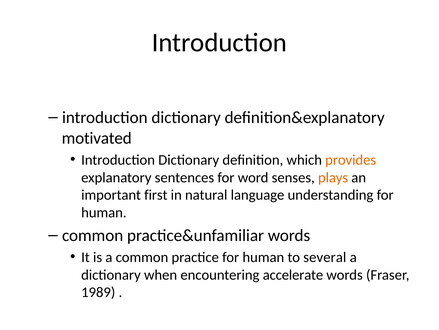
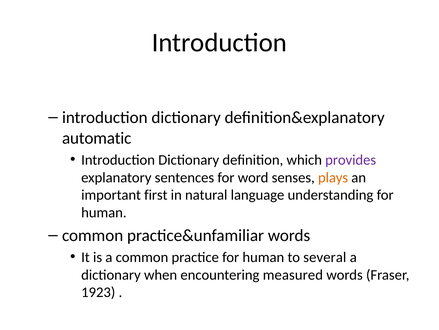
motivated: motivated -> automatic
provides colour: orange -> purple
accelerate: accelerate -> measured
1989: 1989 -> 1923
